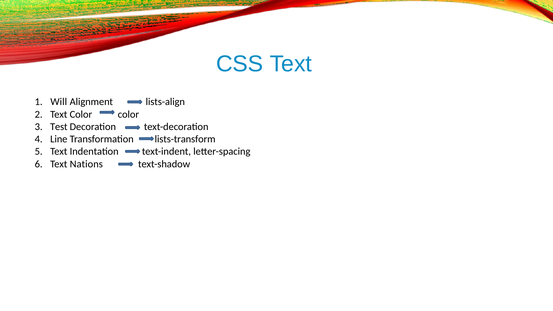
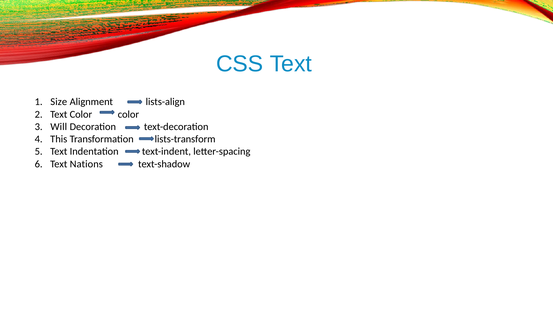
Will: Will -> Size
Test: Test -> Will
Line: Line -> This
